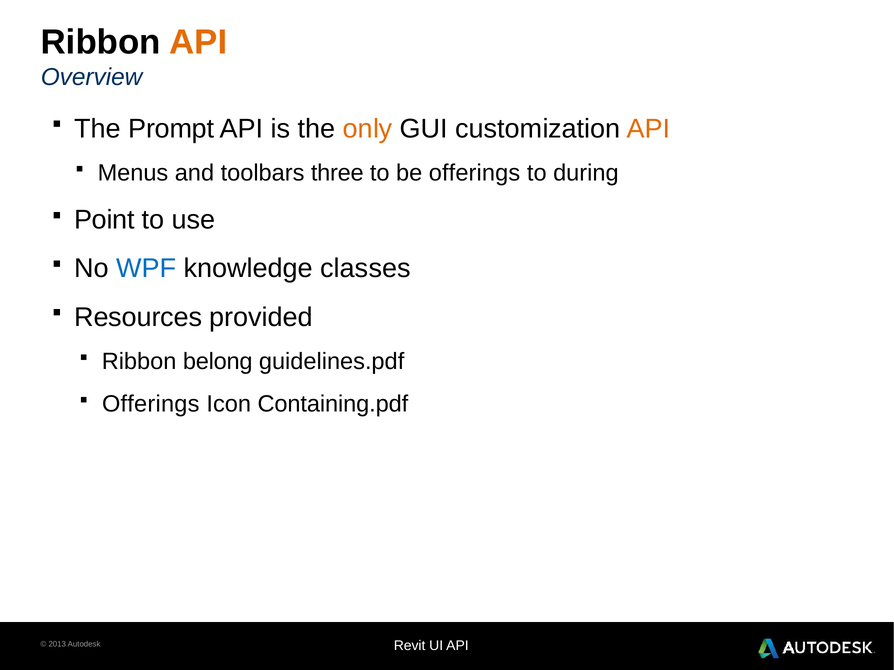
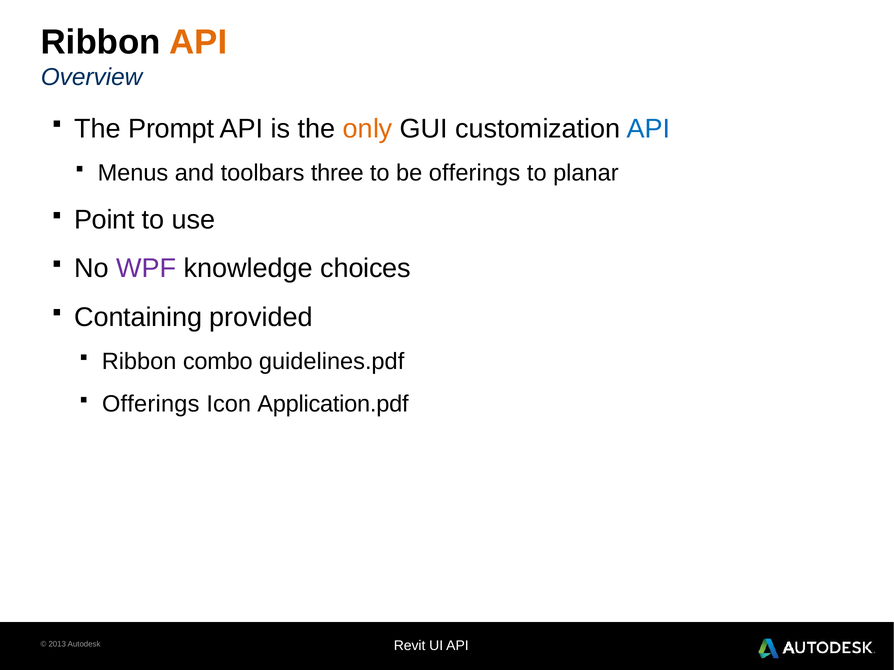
API at (648, 129) colour: orange -> blue
during: during -> planar
WPF colour: blue -> purple
classes: classes -> choices
Resources: Resources -> Containing
belong: belong -> combo
Containing.pdf: Containing.pdf -> Application.pdf
